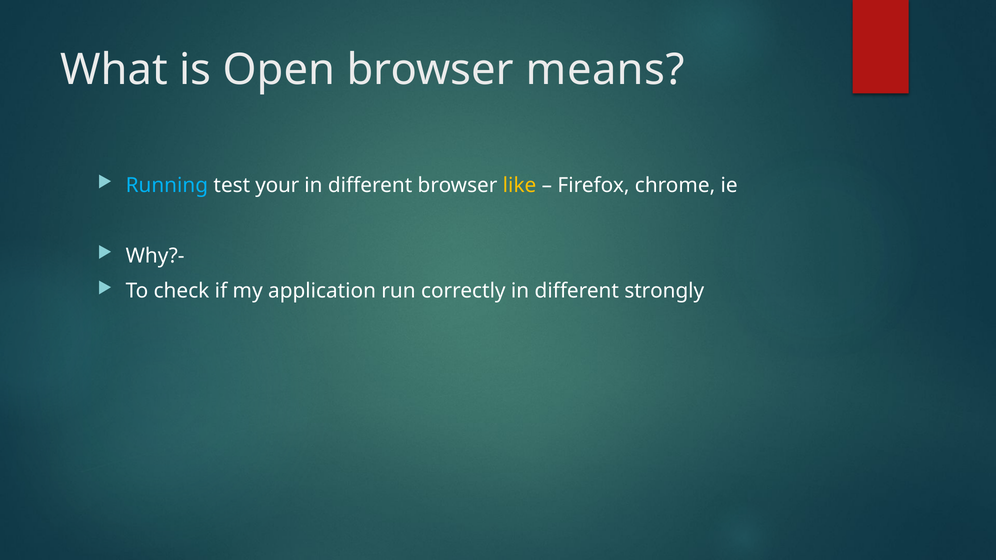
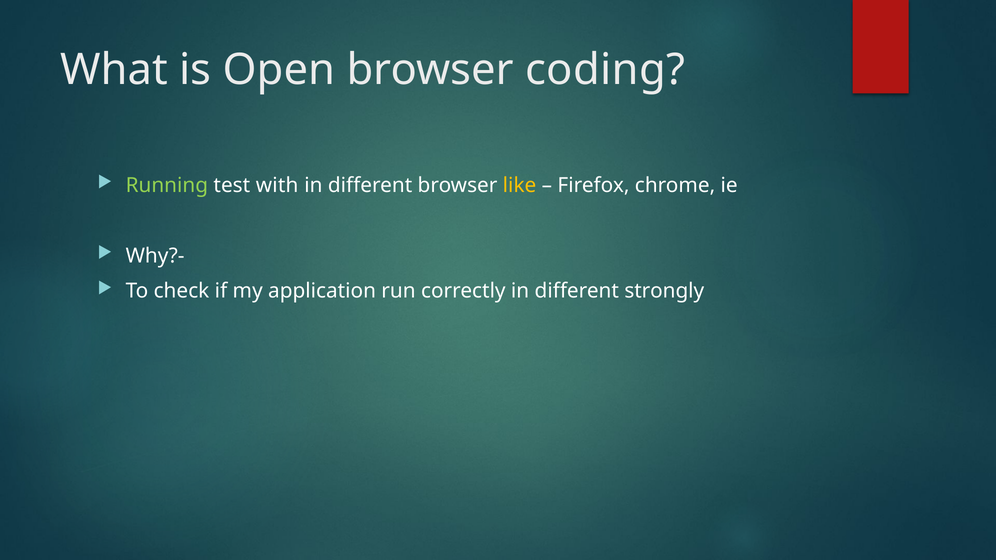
means: means -> coding
Running colour: light blue -> light green
your: your -> with
